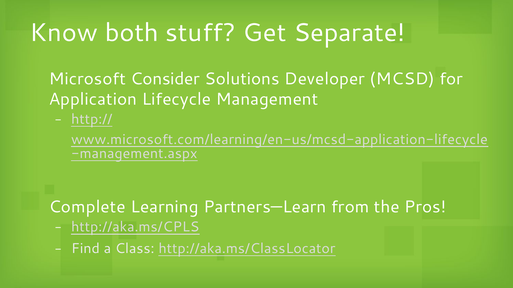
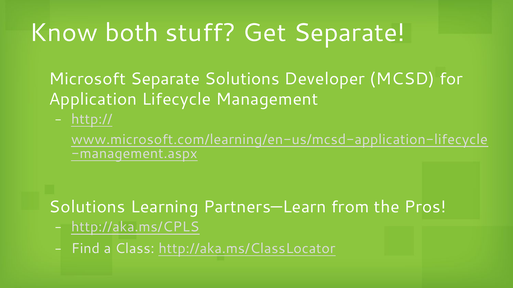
Microsoft Consider: Consider -> Separate
Complete at (87, 207): Complete -> Solutions
